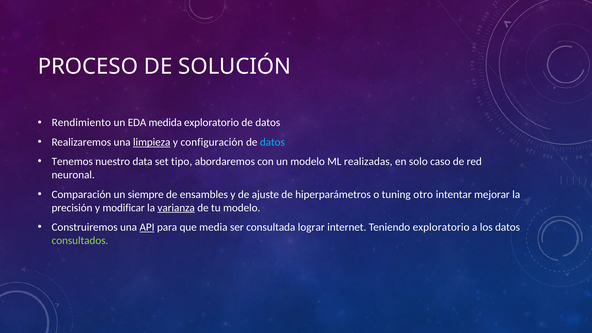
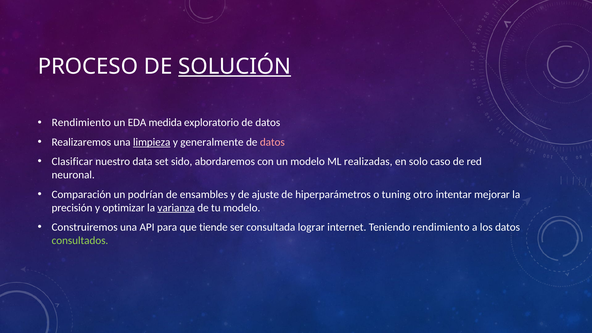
SOLUCIÓN underline: none -> present
configuración: configuración -> generalmente
datos at (272, 142) colour: light blue -> pink
Tenemos: Tenemos -> Clasificar
tipo: tipo -> sido
siempre: siempre -> podrían
modificar: modificar -> optimizar
API underline: present -> none
media: media -> tiende
Teniendo exploratorio: exploratorio -> rendimiento
